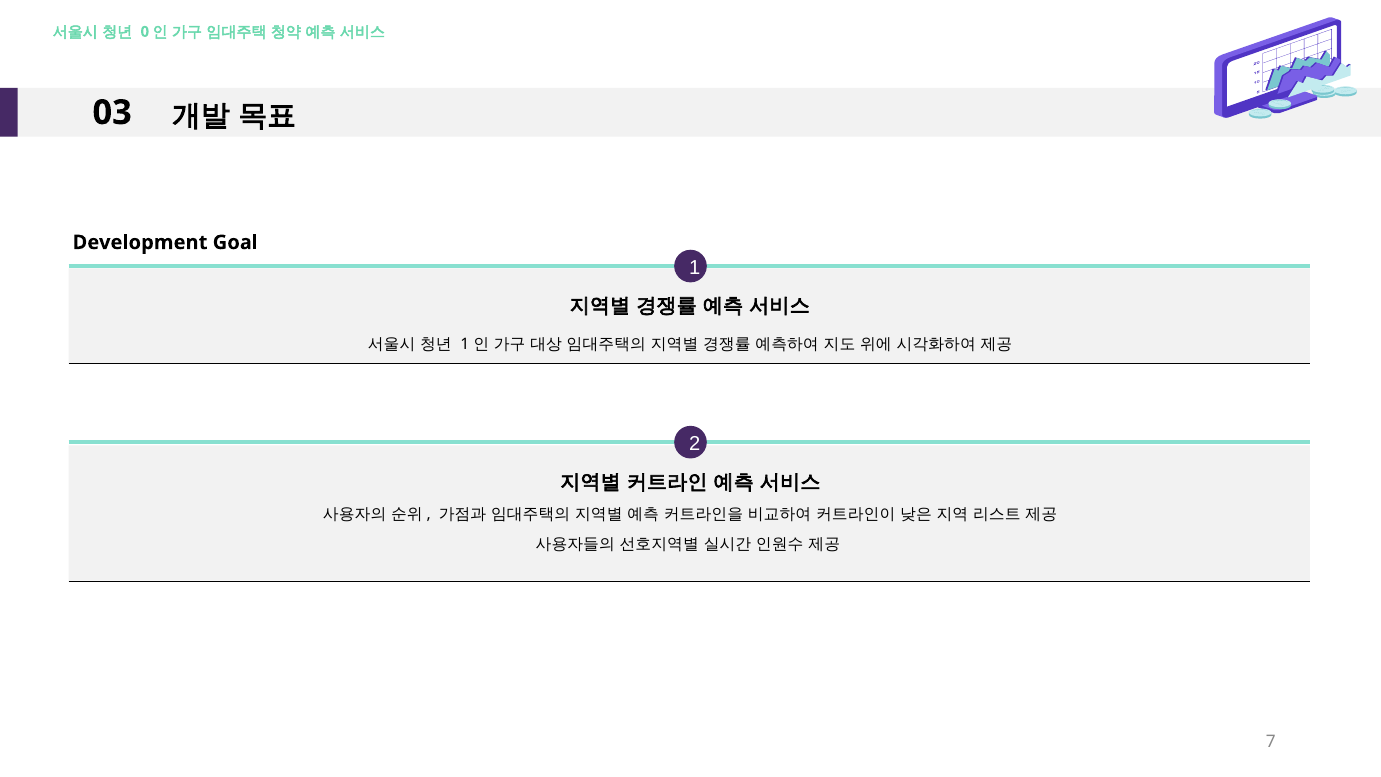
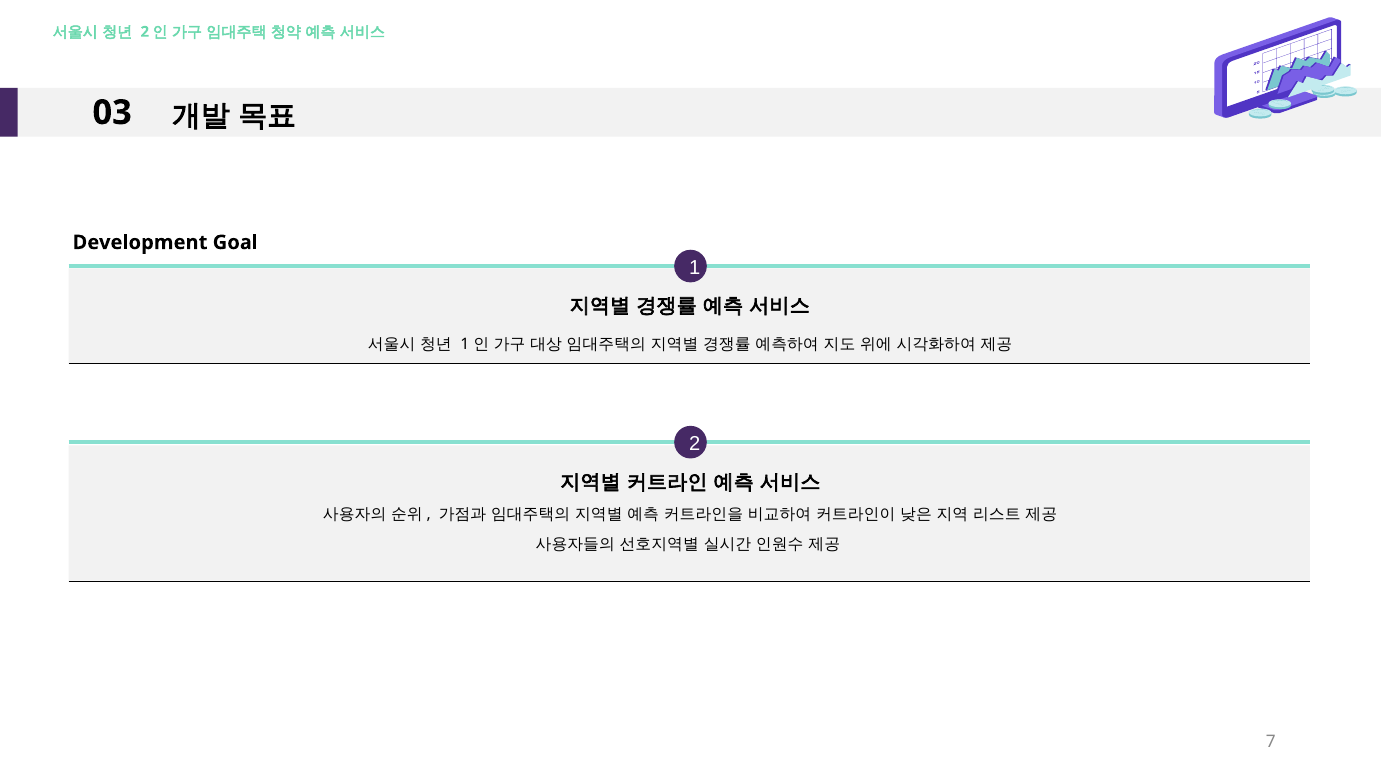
0 at (145, 32): 0 -> 2
